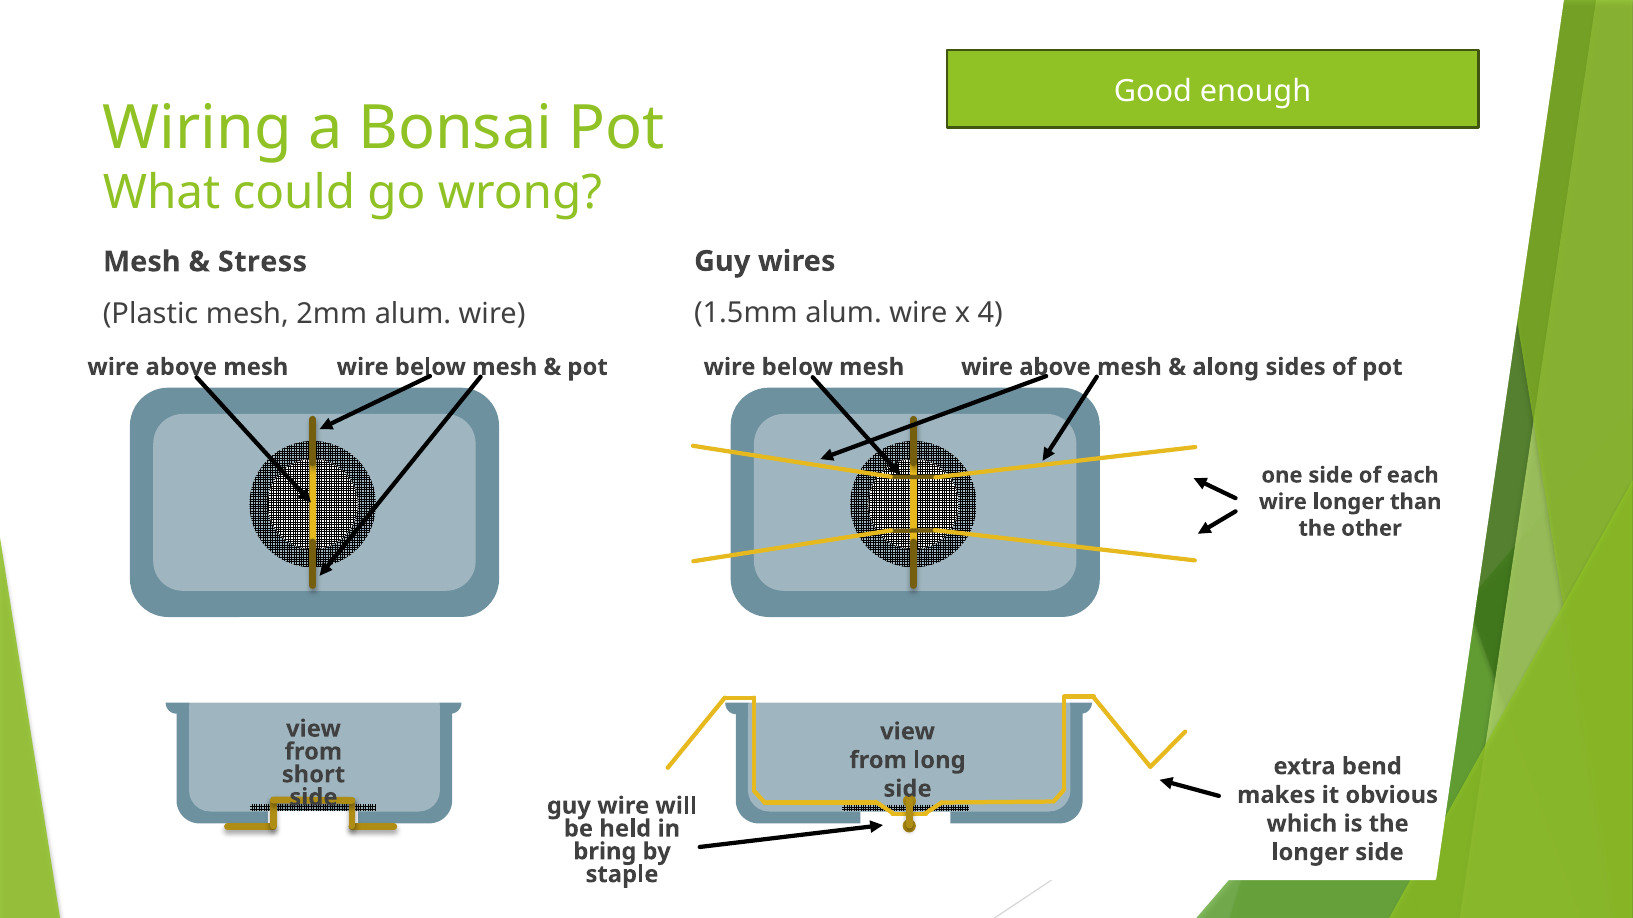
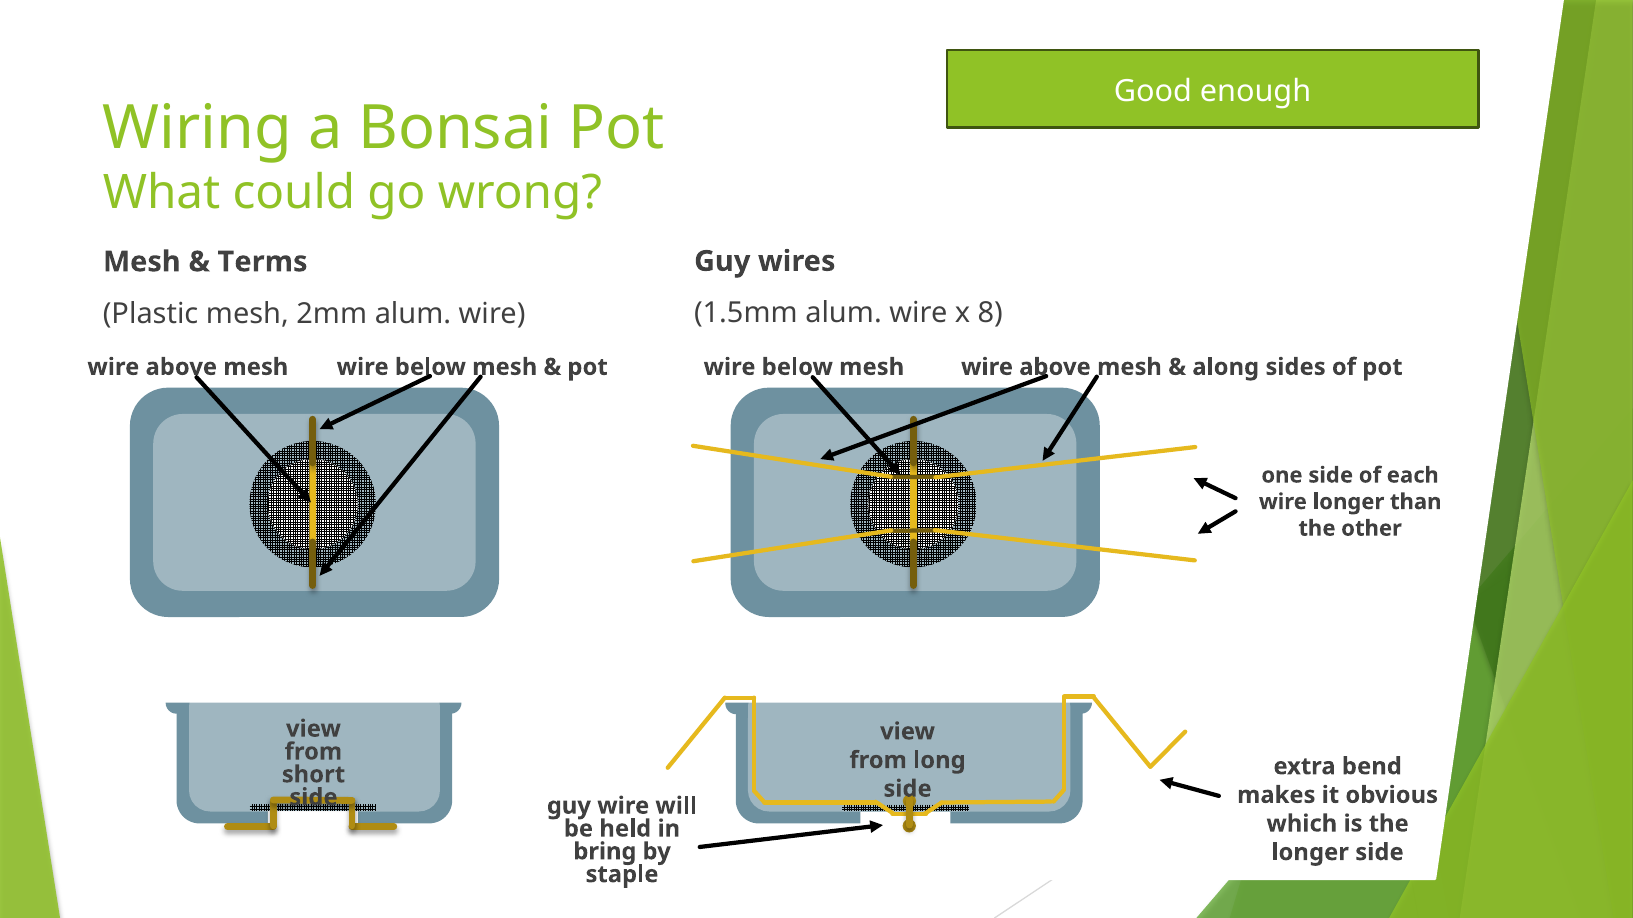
Stress: Stress -> Terms
4: 4 -> 8
